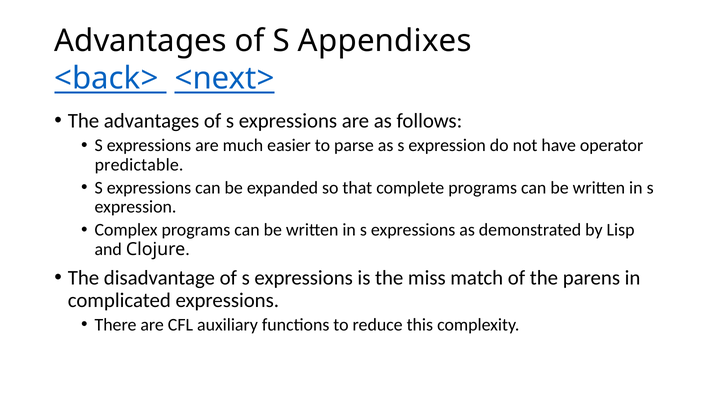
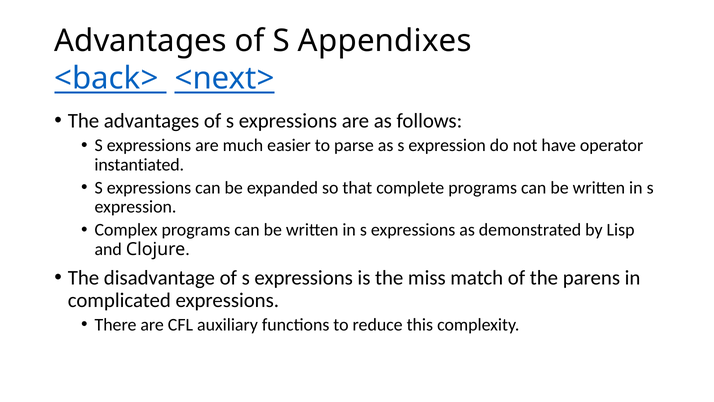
predictable: predictable -> instantiated
